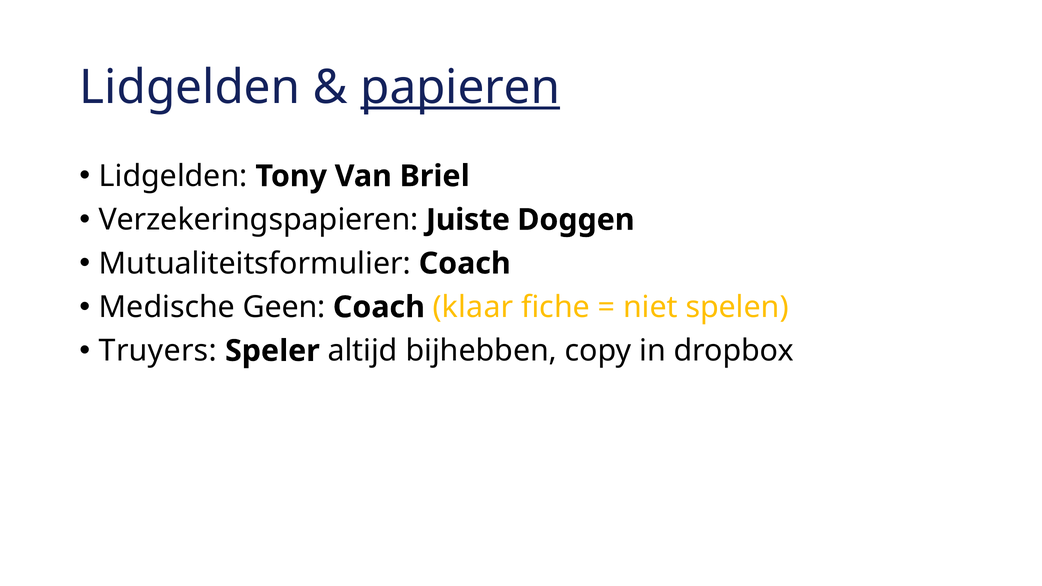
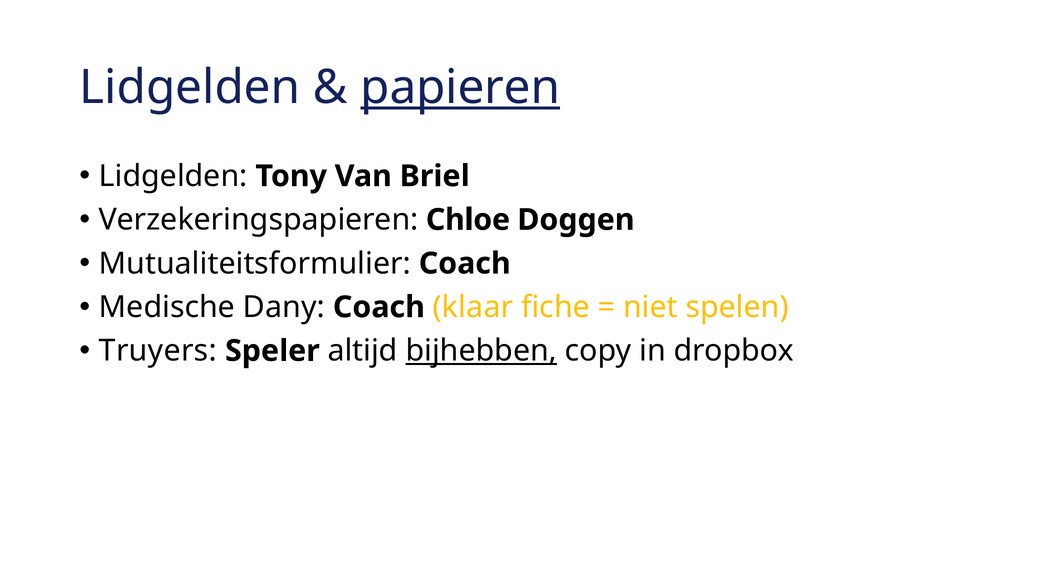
Juiste: Juiste -> Chloe
Geen: Geen -> Dany
bijhebben underline: none -> present
